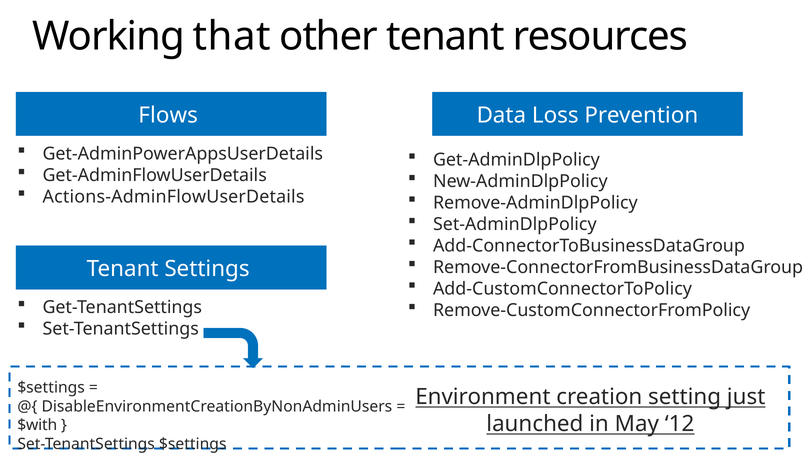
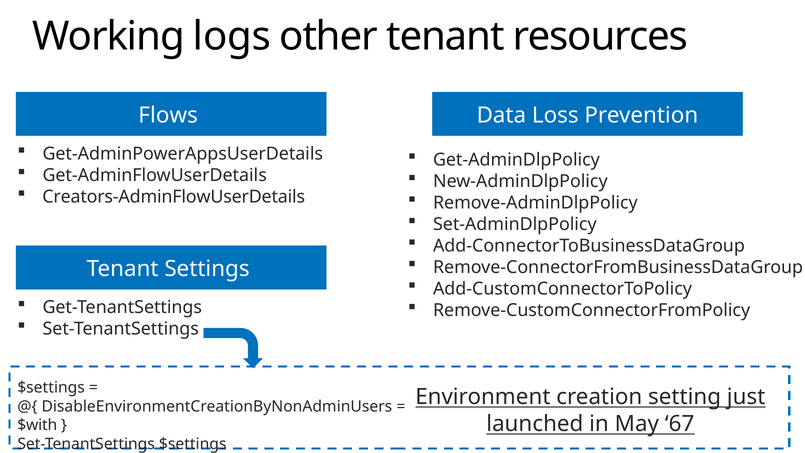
that: that -> logs
Actions-AdminFlowUserDetails: Actions-AdminFlowUserDetails -> Creators-AdminFlowUserDetails
12: 12 -> 67
